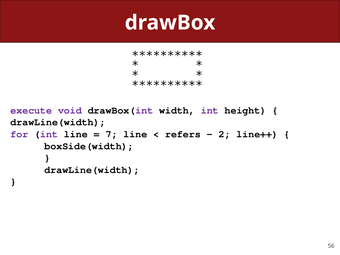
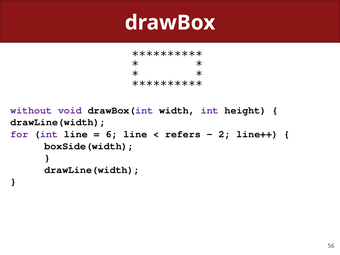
execute: execute -> without
7: 7 -> 6
